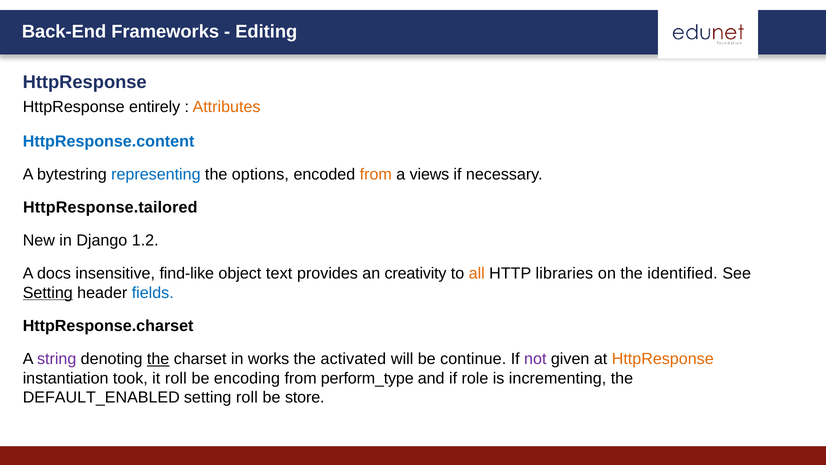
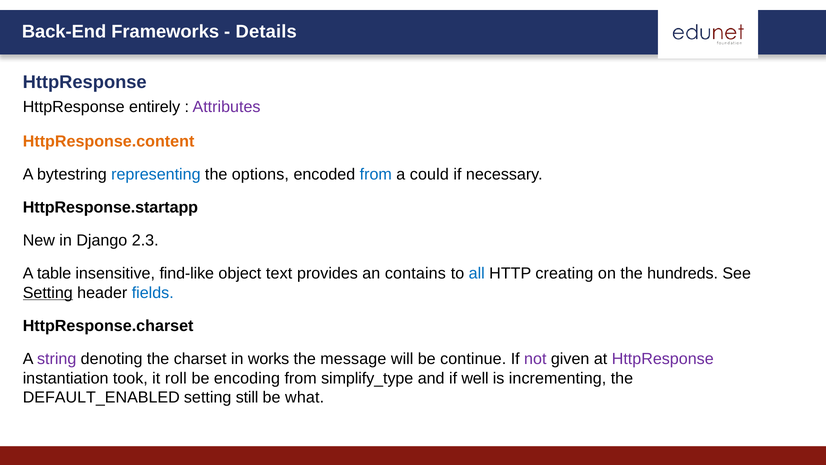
Editing: Editing -> Details
Attributes colour: orange -> purple
HttpResponse.content colour: blue -> orange
from at (376, 174) colour: orange -> blue
views: views -> could
HttpResponse.tailored: HttpResponse.tailored -> HttpResponse.startapp
1.2: 1.2 -> 2.3
docs: docs -> table
creativity: creativity -> contains
all colour: orange -> blue
libraries: libraries -> creating
identified: identified -> hundreds
the at (158, 359) underline: present -> none
activated: activated -> message
HttpResponse at (663, 359) colour: orange -> purple
perform_type: perform_type -> simplify_type
role: role -> well
setting roll: roll -> still
store: store -> what
